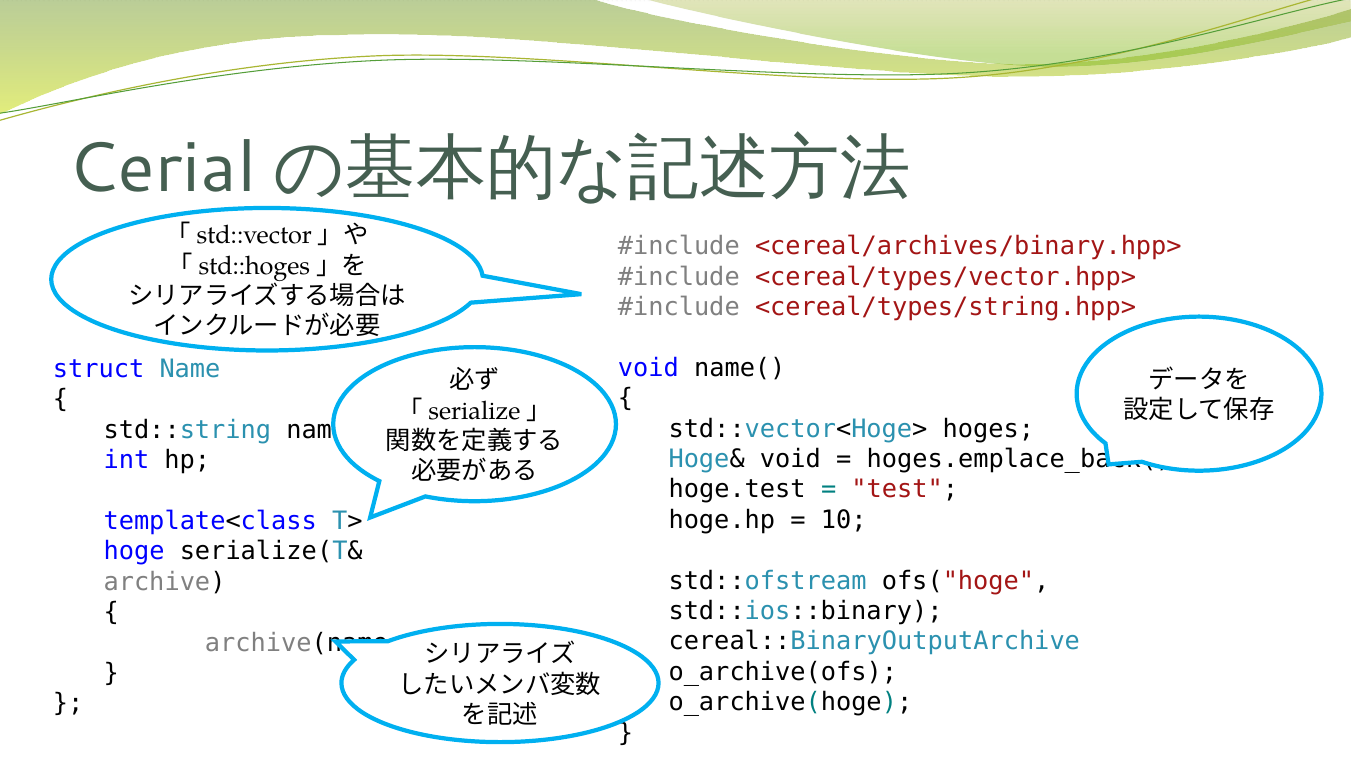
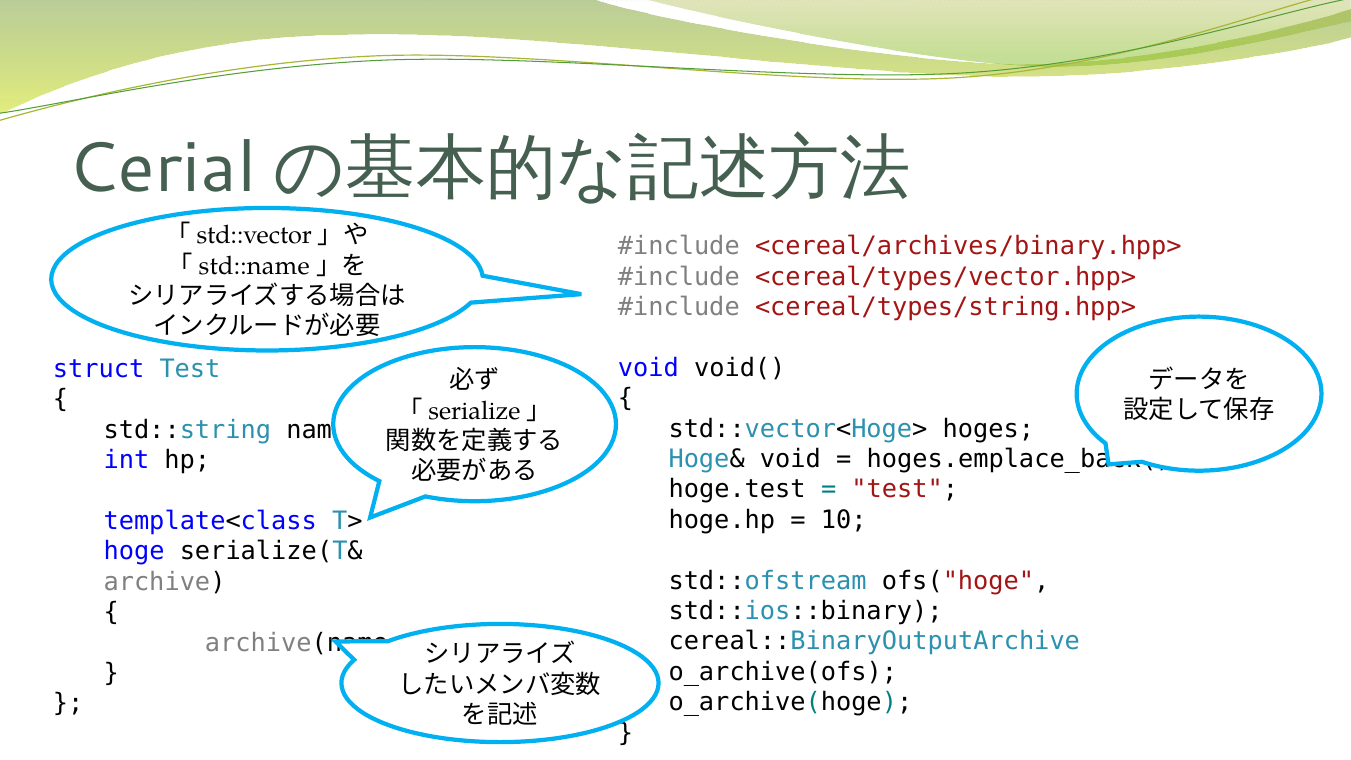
std::hoges: std::hoges -> std::name
name(: name( -> void(
struct Name: Name -> Test
